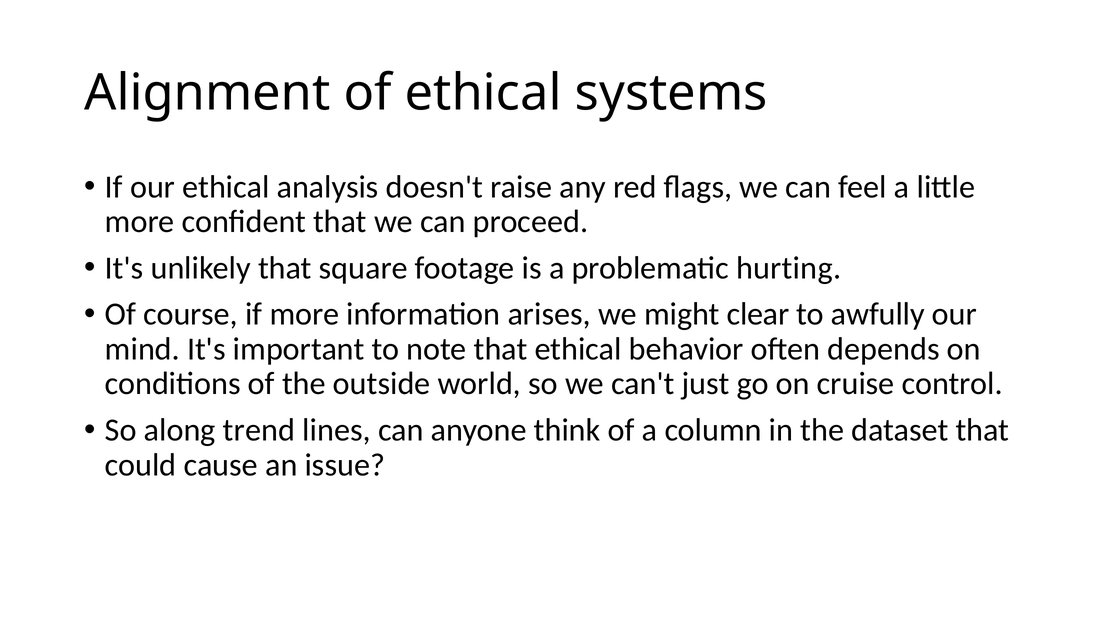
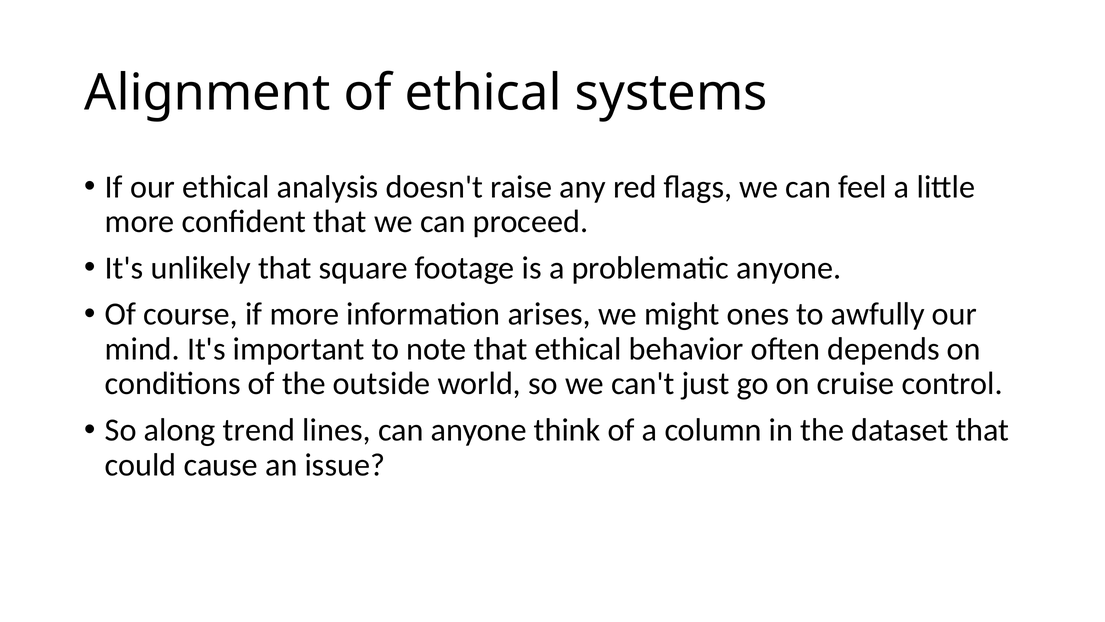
problematic hurting: hurting -> anyone
clear: clear -> ones
